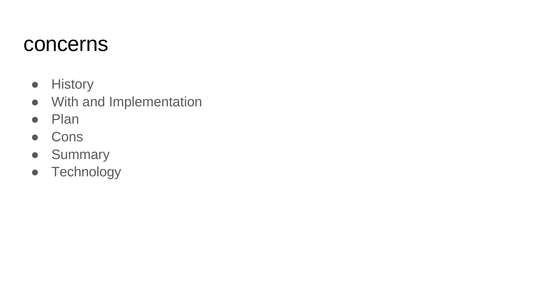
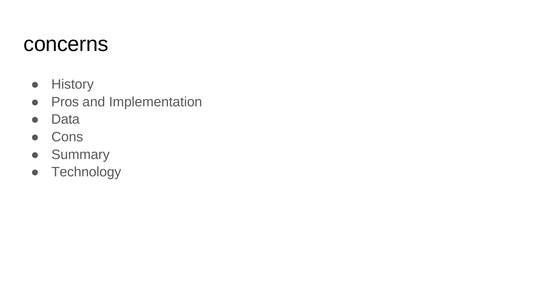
With: With -> Pros
Plan: Plan -> Data
